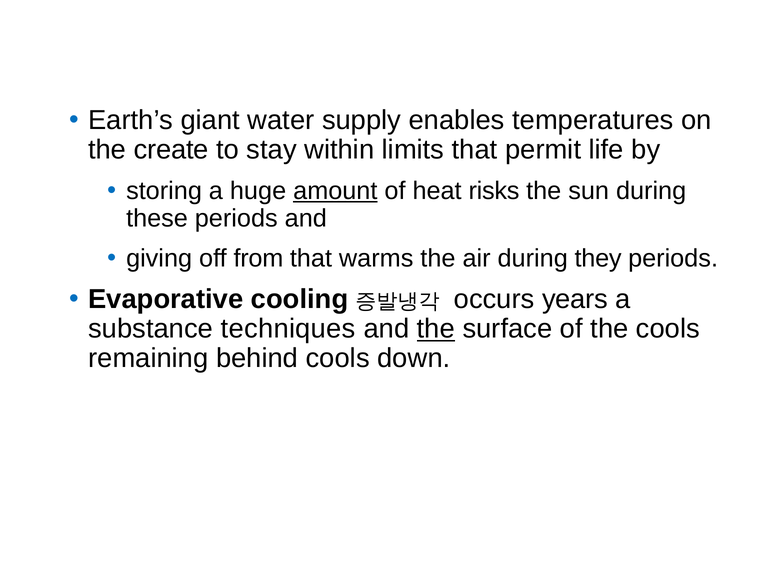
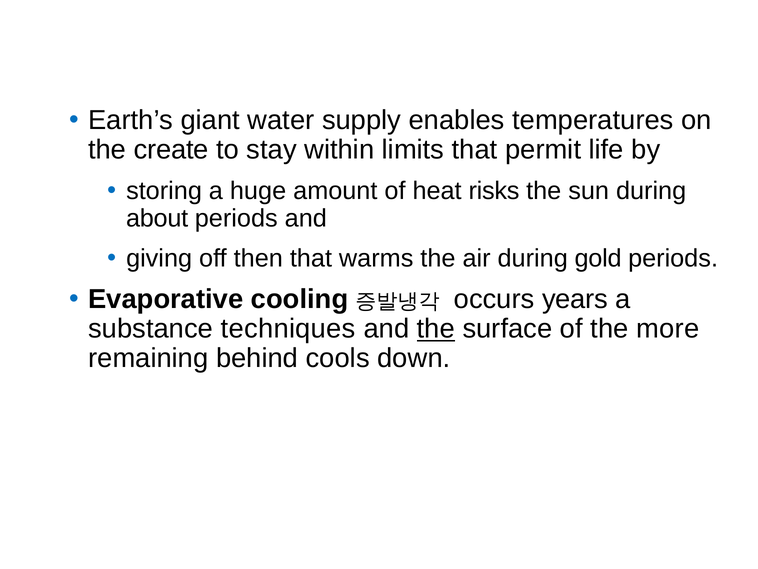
amount underline: present -> none
these: these -> about
from: from -> then
they: they -> gold
the cools: cools -> more
